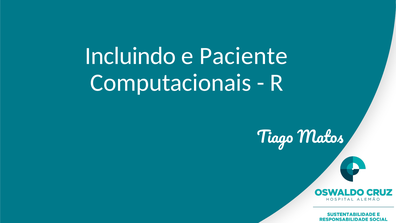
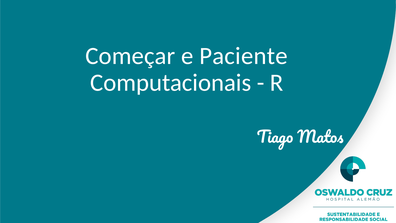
Incluindo: Incluindo -> Começar
